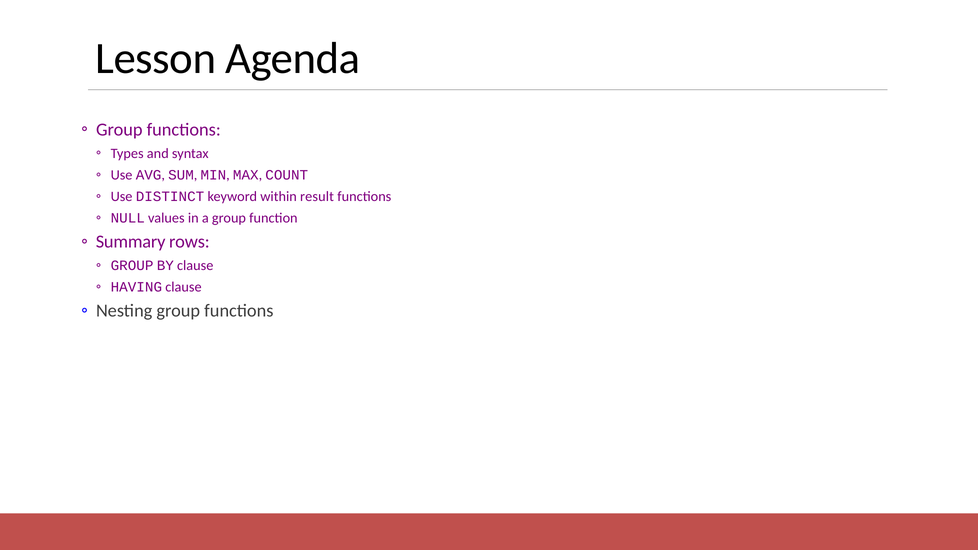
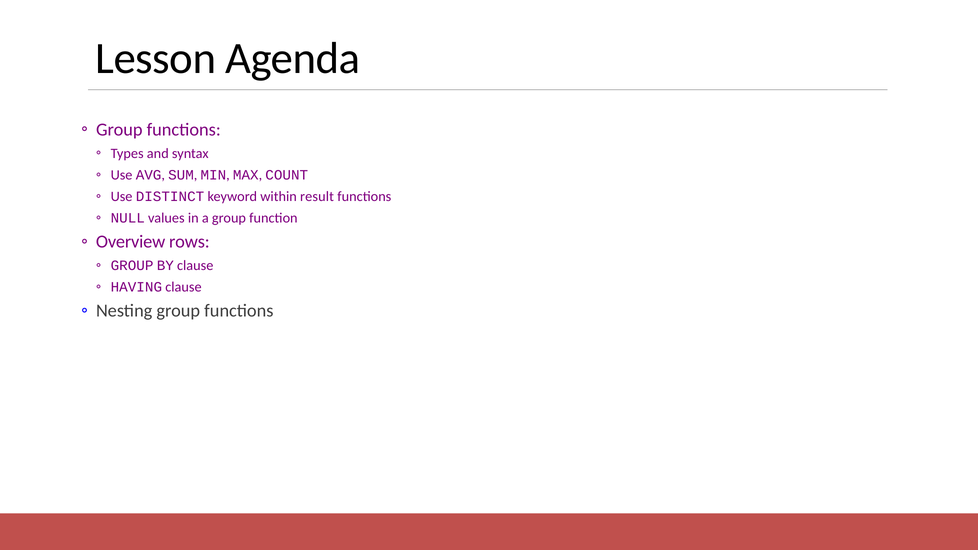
Summary: Summary -> Overview
